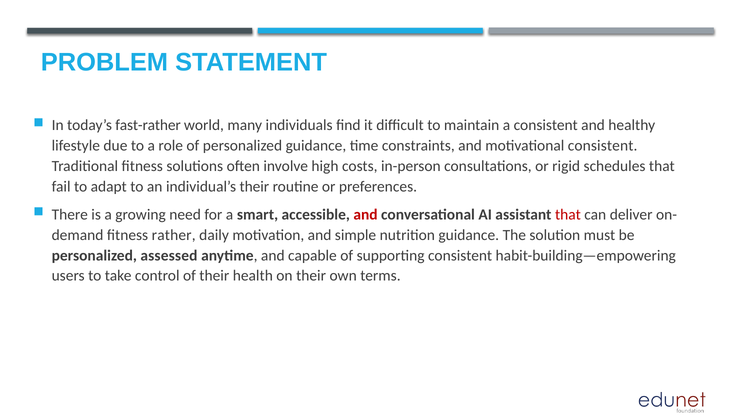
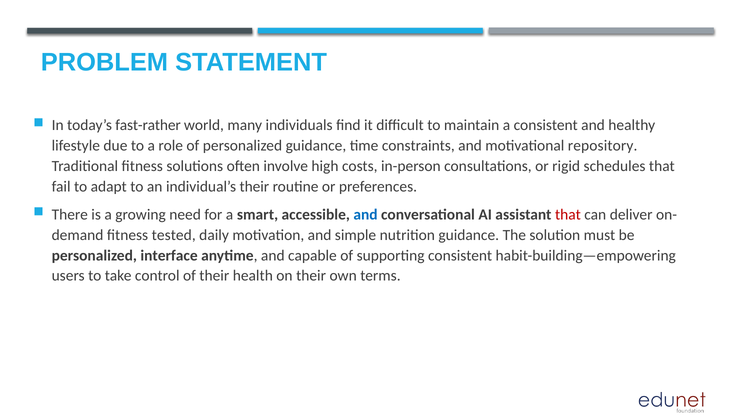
motivational consistent: consistent -> repository
and at (366, 215) colour: red -> blue
rather: rather -> tested
assessed: assessed -> interface
